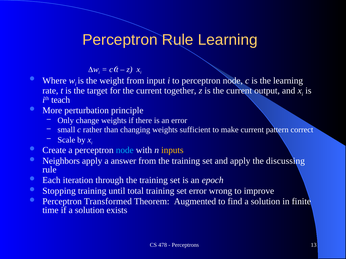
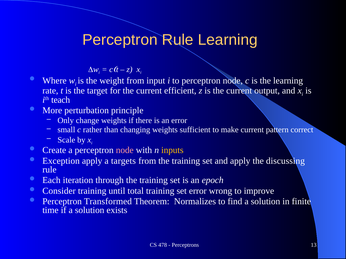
together: together -> efficient
node at (125, 150) colour: light blue -> pink
Neighbors: Neighbors -> Exception
answer: answer -> targets
Stopping: Stopping -> Consider
Augmented: Augmented -> Normalizes
